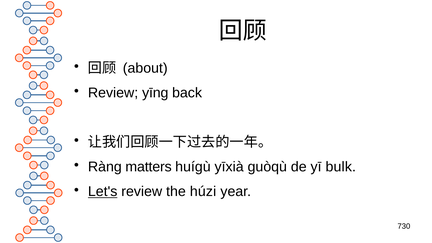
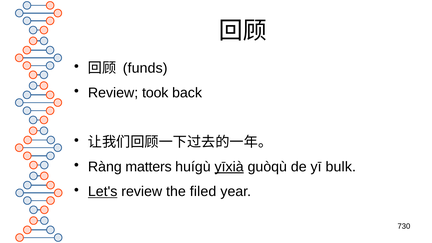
about: about -> funds
yīng: yīng -> took
yīxià underline: none -> present
húzi: húzi -> filed
